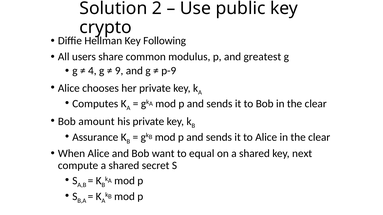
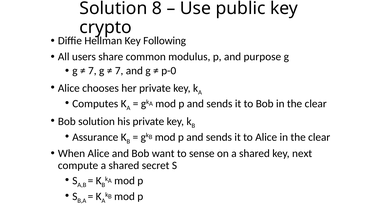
2: 2 -> 8
greatest: greatest -> purpose
4 at (92, 71): 4 -> 7
9 at (119, 71): 9 -> 7
p-9: p-9 -> p-0
Bob amount: amount -> solution
equal: equal -> sense
